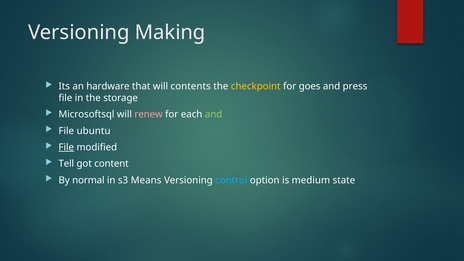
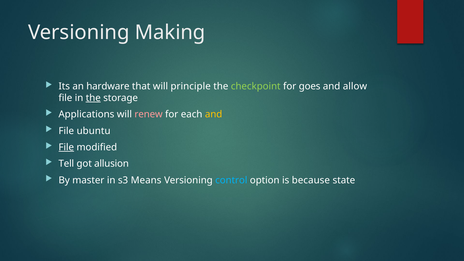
contents: contents -> principle
checkpoint colour: yellow -> light green
press: press -> allow
the at (93, 98) underline: none -> present
Microsoftsql: Microsoftsql -> Applications
and at (214, 114) colour: light green -> yellow
content: content -> allusion
normal: normal -> master
medium: medium -> because
